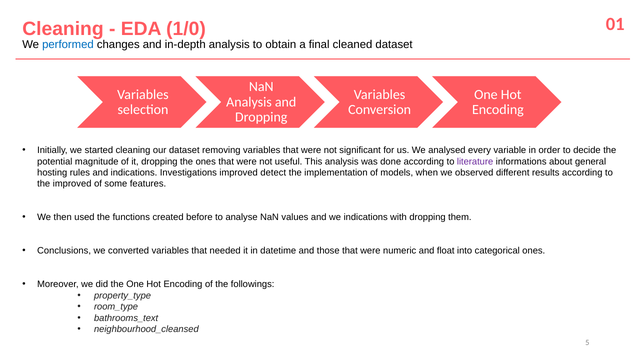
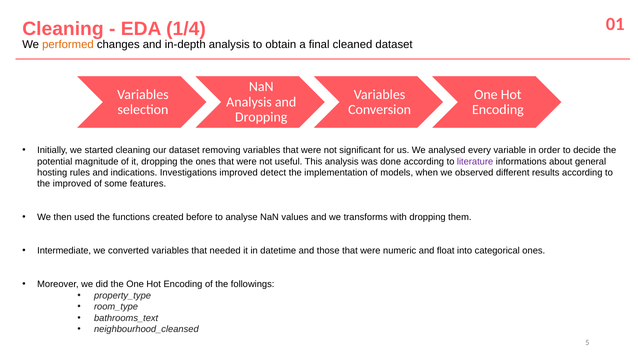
1/0: 1/0 -> 1/4
performed colour: blue -> orange
we indications: indications -> transforms
Conclusions: Conclusions -> Intermediate
